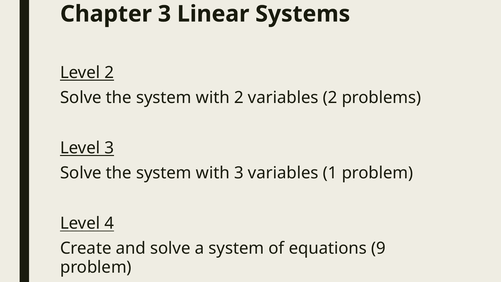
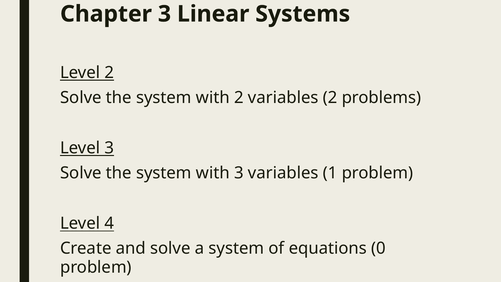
9: 9 -> 0
